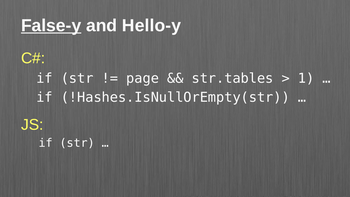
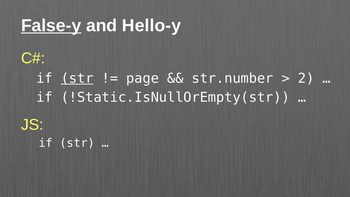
str at (77, 78) underline: none -> present
str.tables: str.tables -> str.number
1: 1 -> 2
!Hashes.IsNullOrEmpty(str: !Hashes.IsNullOrEmpty(str -> !Static.IsNullOrEmpty(str
